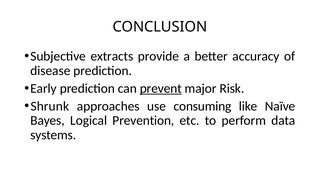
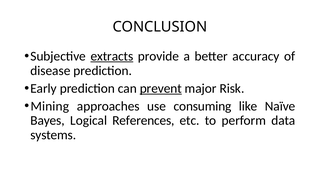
extracts underline: none -> present
Shrunk: Shrunk -> Mining
Prevention: Prevention -> References
